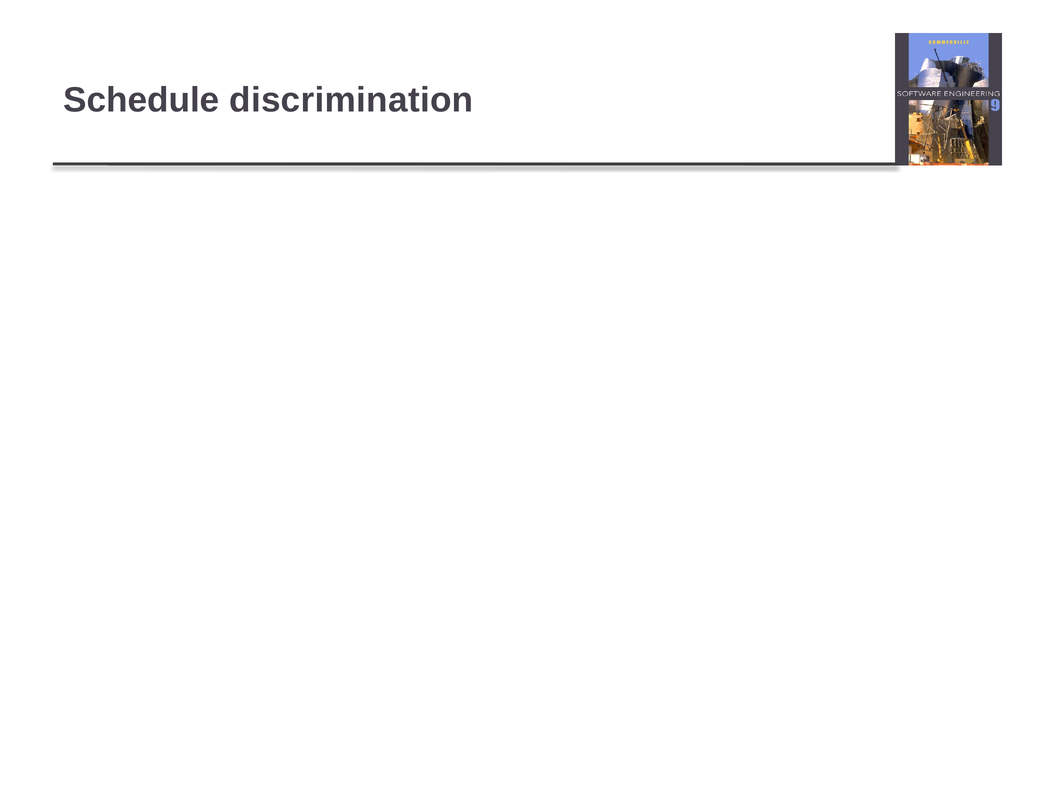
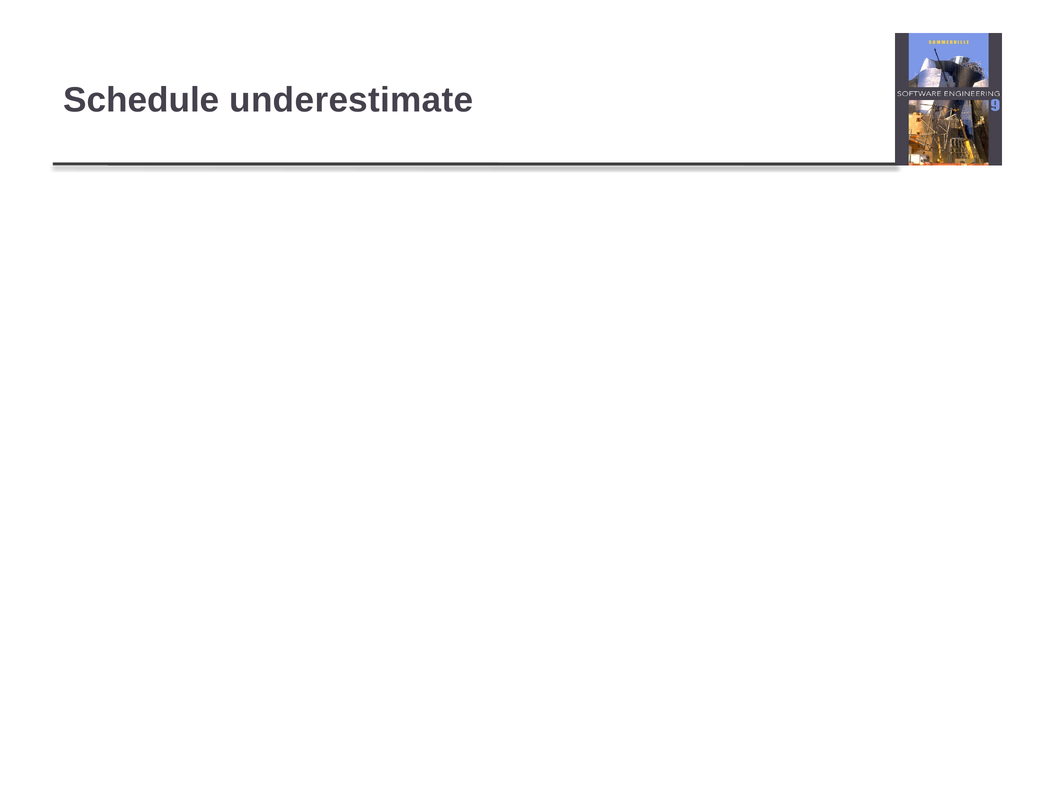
discrimination: discrimination -> underestimate
